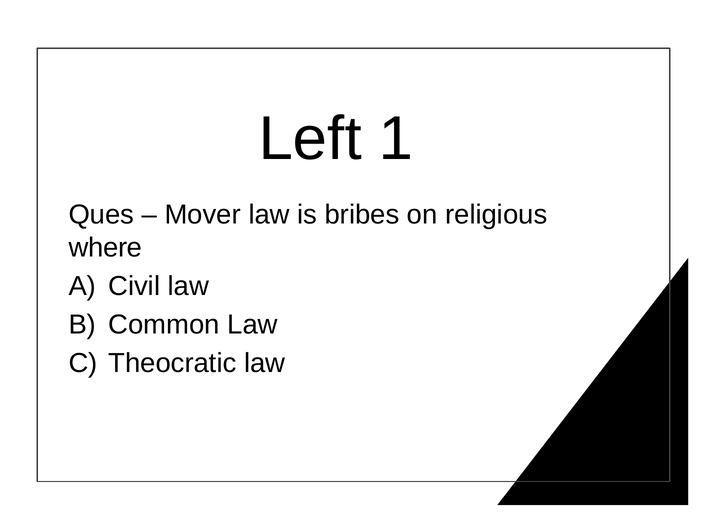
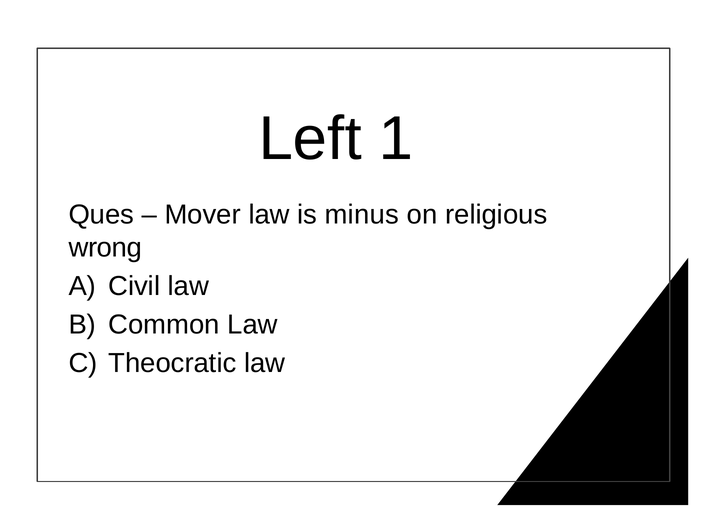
bribes: bribes -> minus
where: where -> wrong
